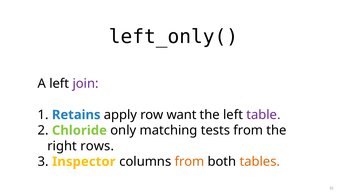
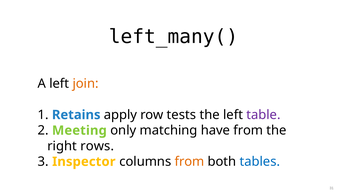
left_only(: left_only( -> left_many(
join colour: purple -> orange
want: want -> tests
Chloride: Chloride -> Meeting
tests: tests -> have
tables colour: orange -> blue
